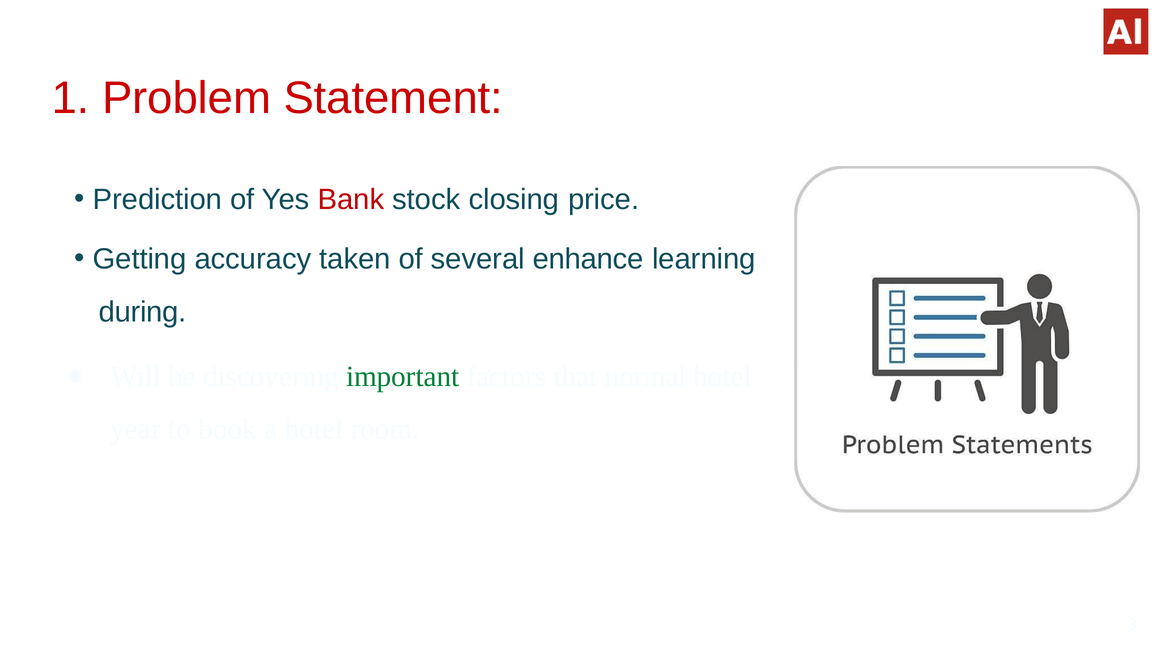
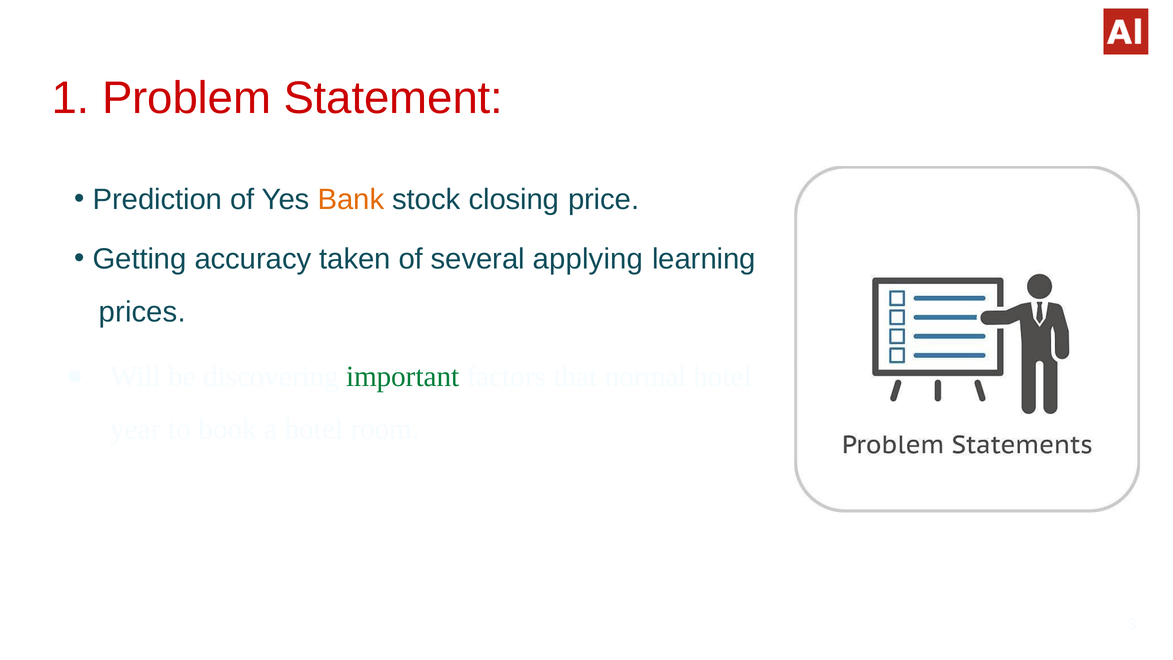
Bank colour: red -> orange
enhance: enhance -> applying
during: during -> prices
